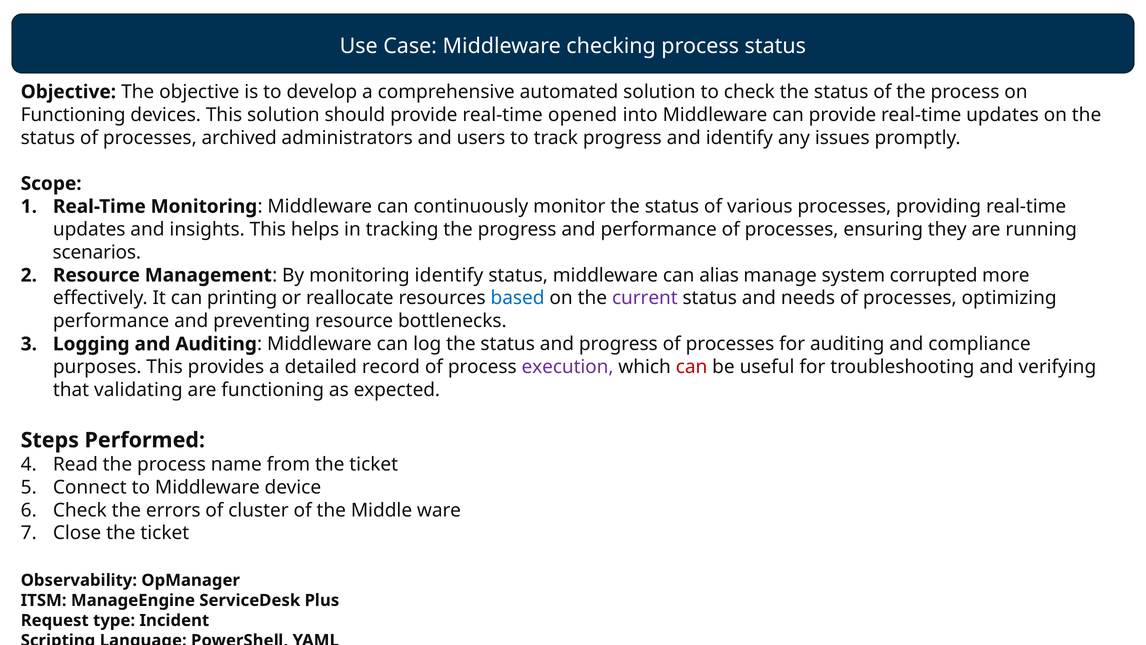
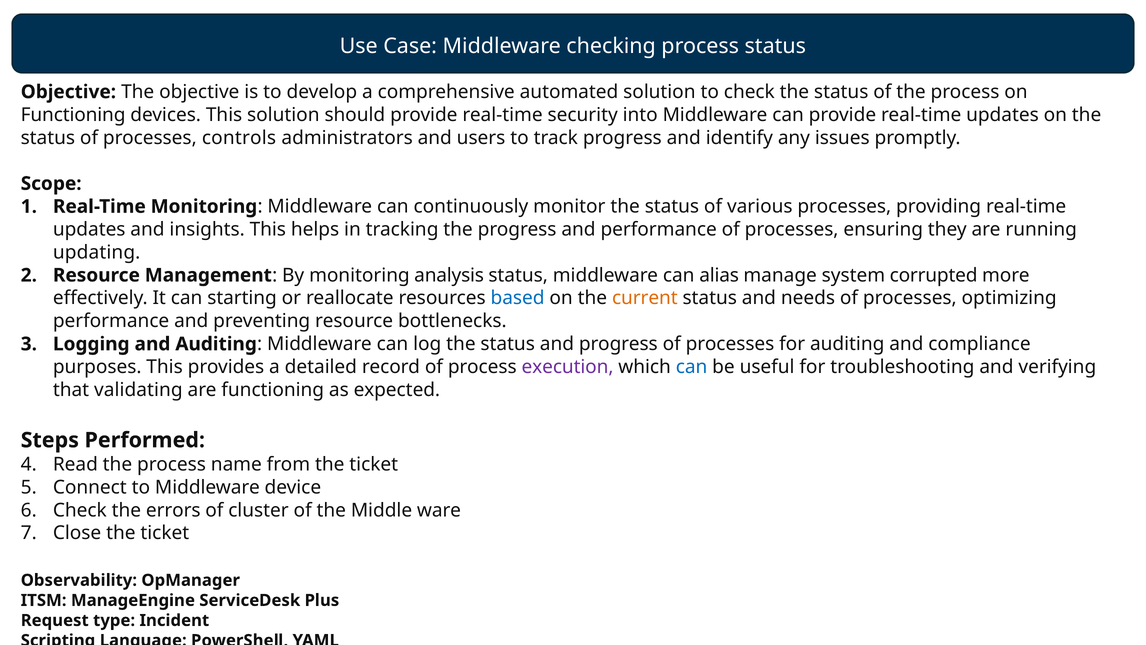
opened: opened -> security
archived: archived -> controls
scenarios: scenarios -> updating
monitoring identify: identify -> analysis
printing: printing -> starting
current colour: purple -> orange
can at (692, 367) colour: red -> blue
